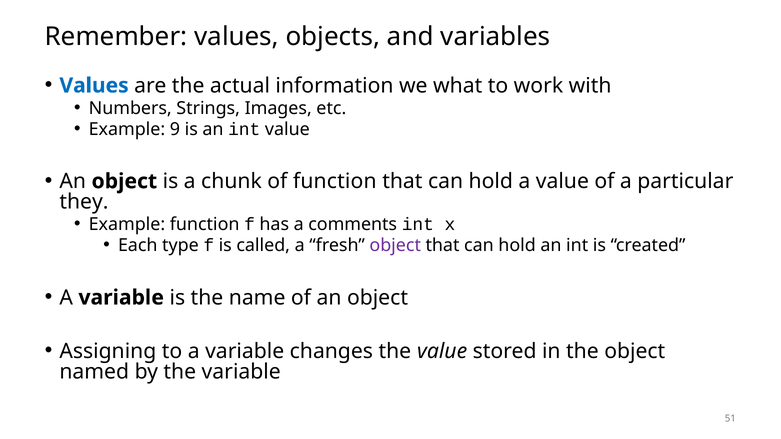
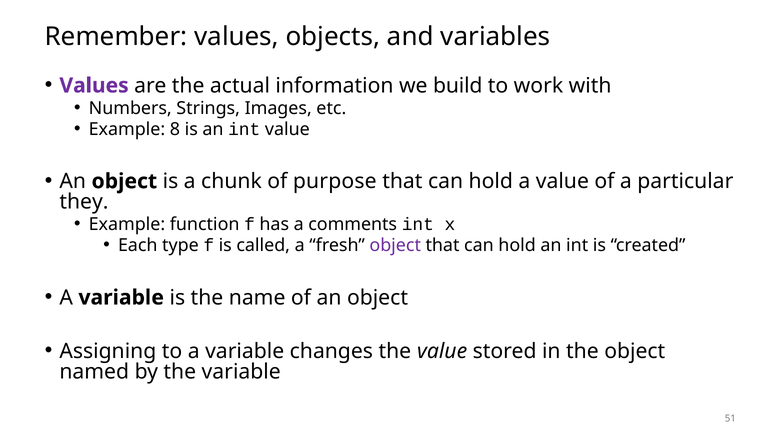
Values at (94, 86) colour: blue -> purple
what: what -> build
9: 9 -> 8
of function: function -> purpose
